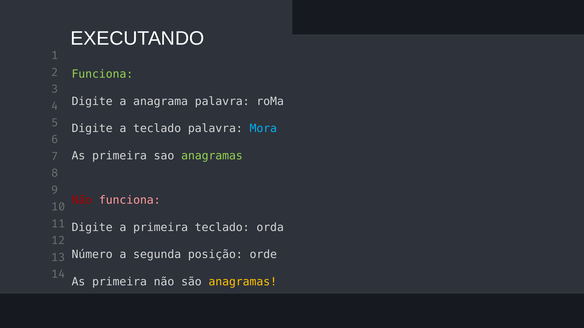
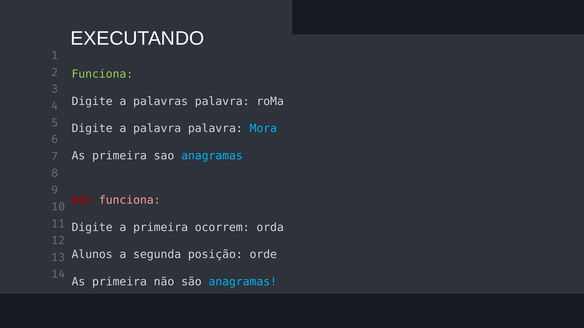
anagrama: anagrama -> palavras
a teclado: teclado -> palavra
anagramas at (212, 156) colour: light green -> light blue
primeira teclado: teclado -> ocorrem
Número: Número -> Alunos
anagramas at (243, 282) colour: yellow -> light blue
